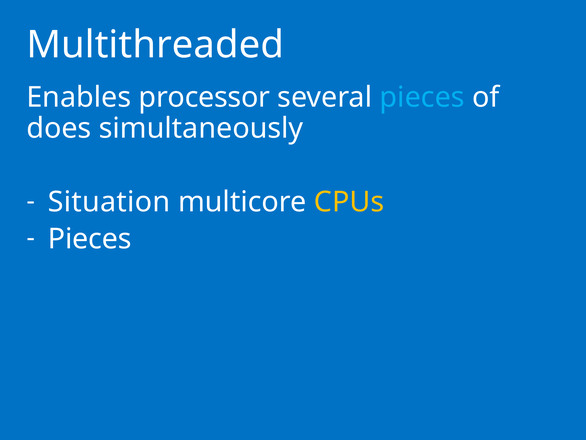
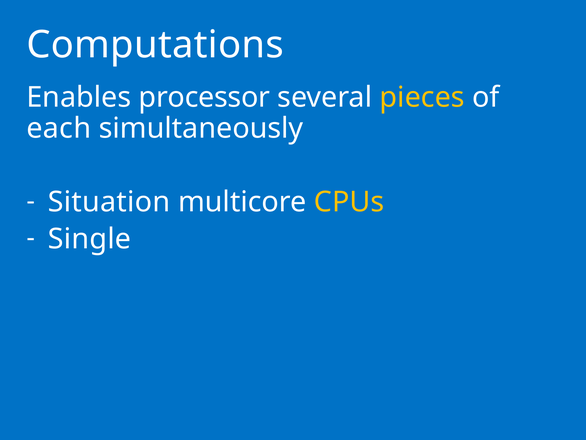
Multithreaded: Multithreaded -> Computations
pieces at (422, 97) colour: light blue -> yellow
does: does -> each
Pieces at (90, 239): Pieces -> Single
